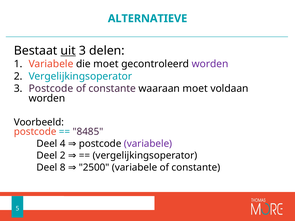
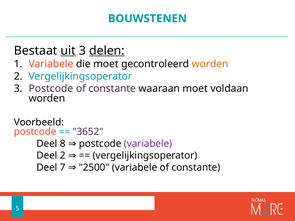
ALTERNATIEVE: ALTERNATIEVE -> BOUWSTENEN
delen underline: none -> present
worden at (210, 64) colour: purple -> orange
8485: 8485 -> 3652
4: 4 -> 8
8: 8 -> 7
